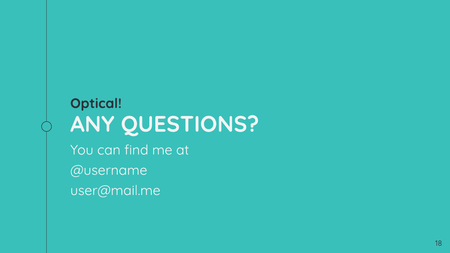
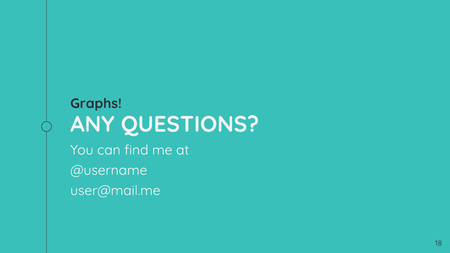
Optical: Optical -> Graphs
